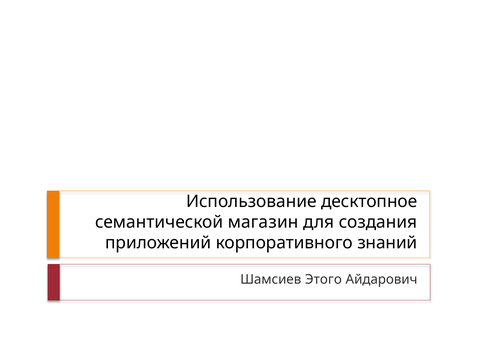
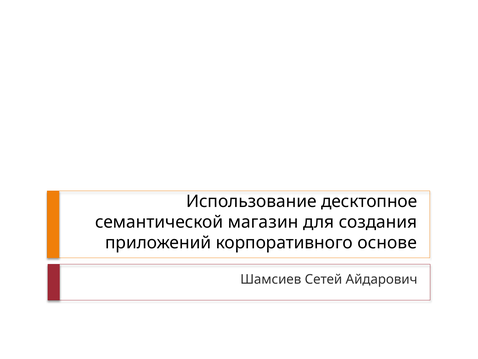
знаний: знаний -> основе
Этого: Этого -> Сетей
